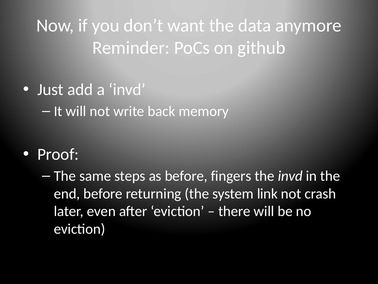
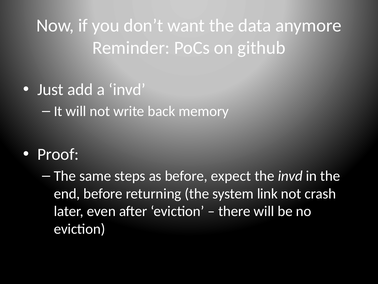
fingers: fingers -> expect
